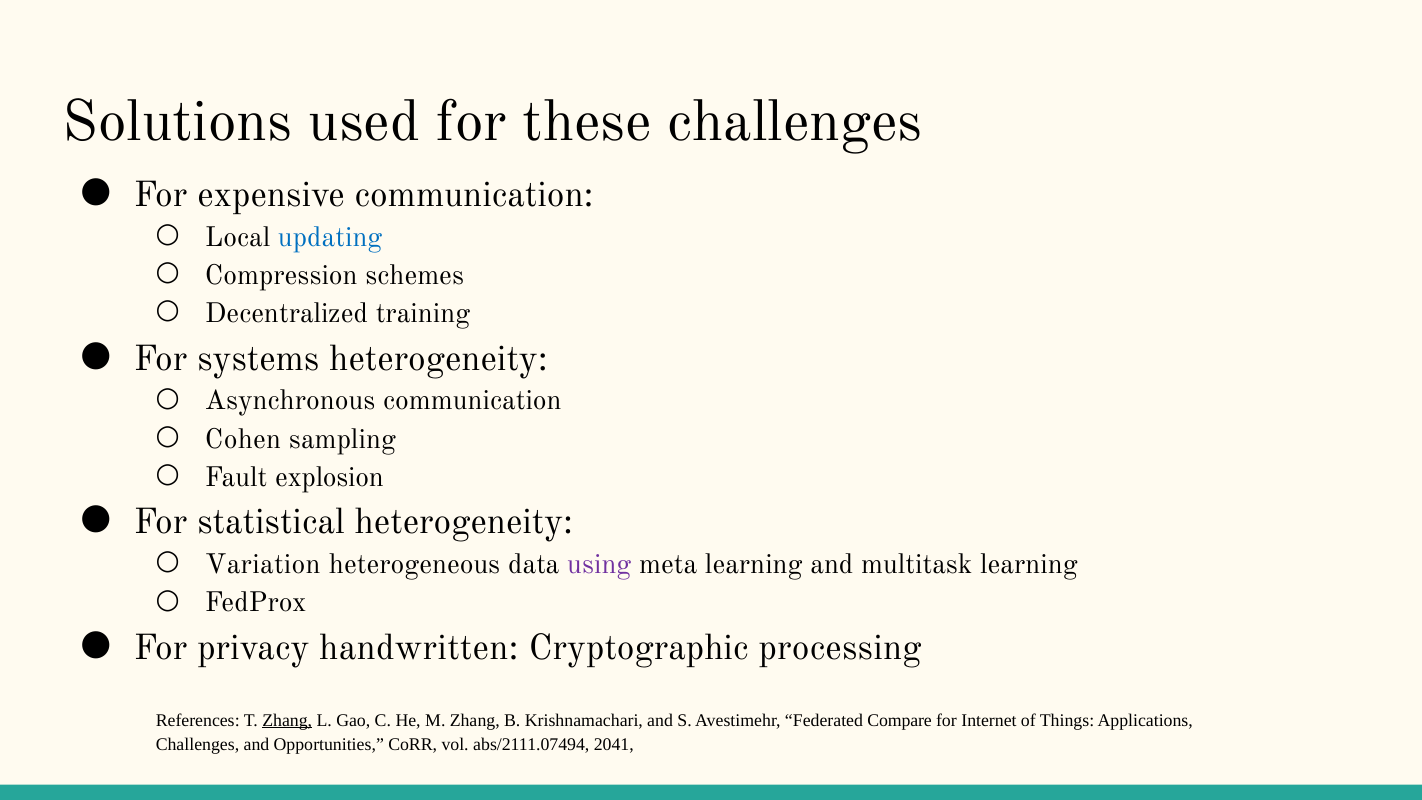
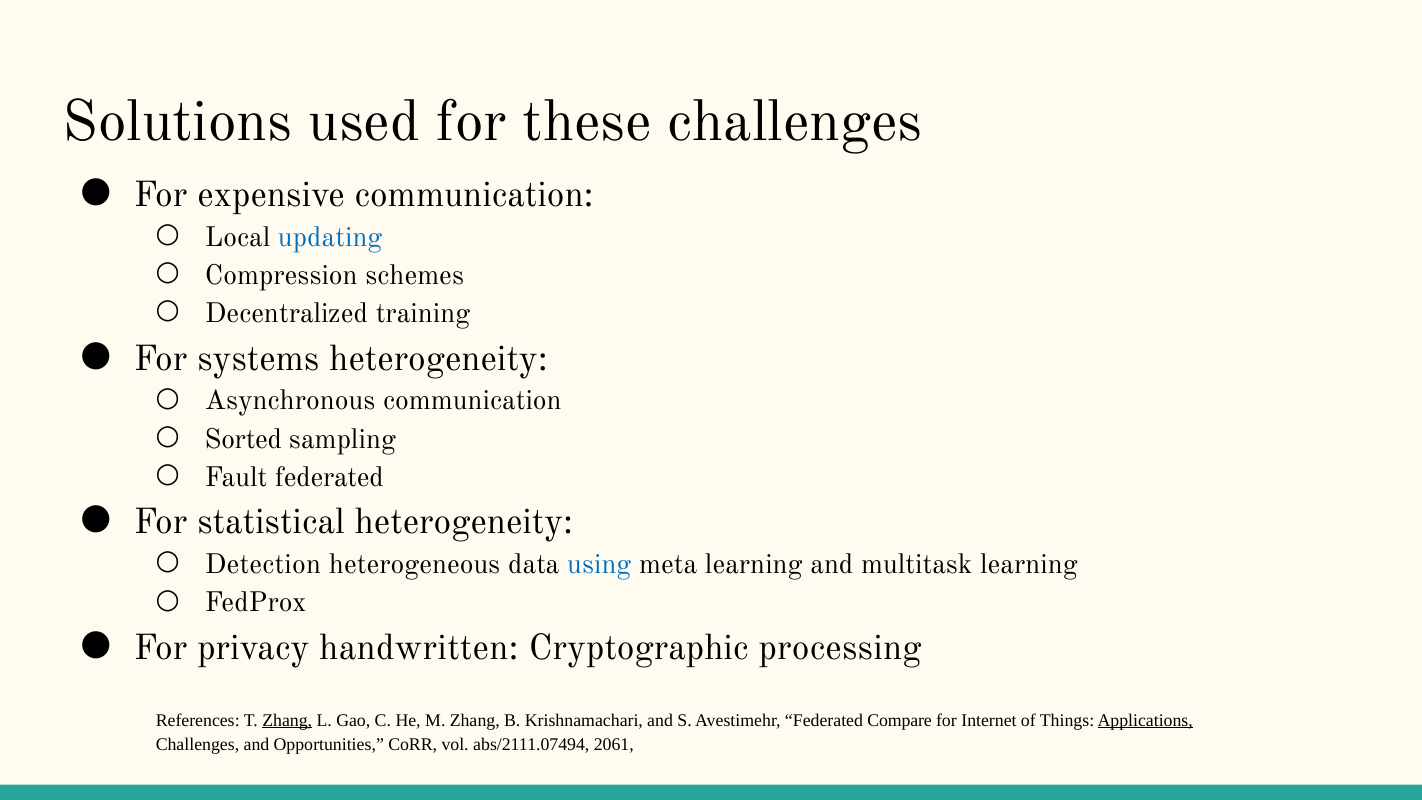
Cohen: Cohen -> Sorted
Fault explosion: explosion -> federated
Variation: Variation -> Detection
using colour: purple -> blue
Applications underline: none -> present
2041: 2041 -> 2061
